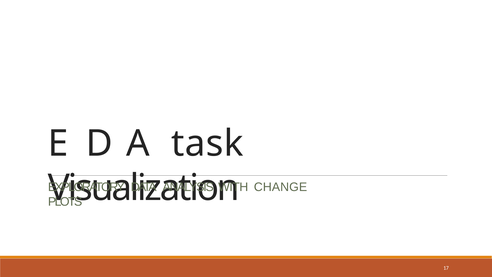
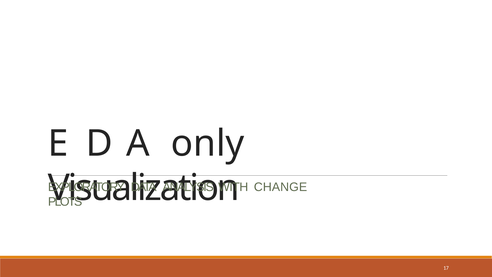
task: task -> only
